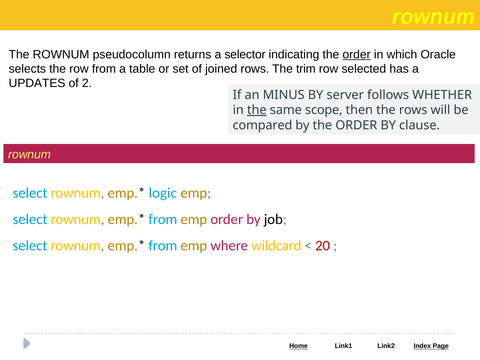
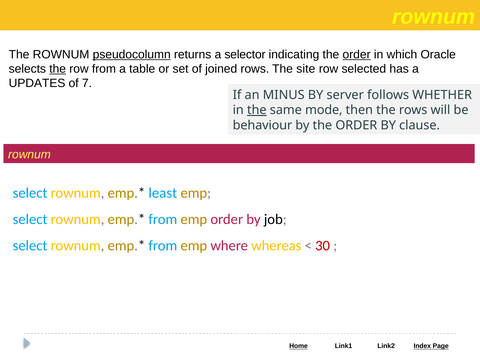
pseudocolumn underline: none -> present
the at (58, 69) underline: none -> present
trim: trim -> site
2: 2 -> 7
scope: scope -> mode
compared: compared -> behaviour
logic: logic -> least
wildcard: wildcard -> whereas
20: 20 -> 30
